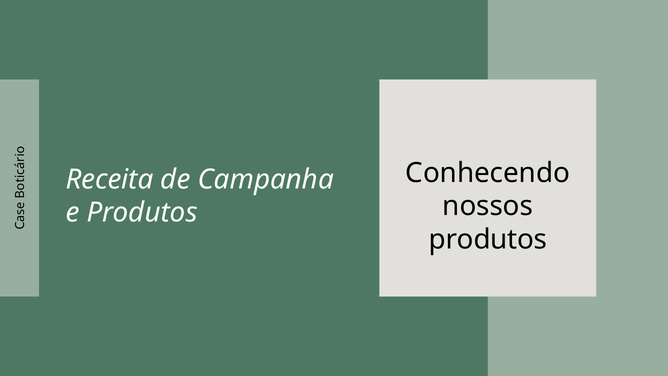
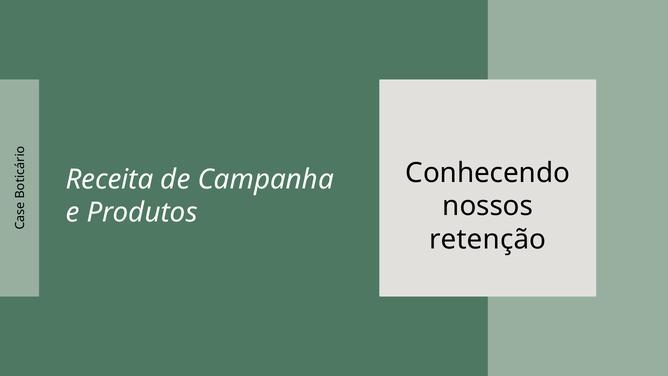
produtos at (488, 240): produtos -> retenção
